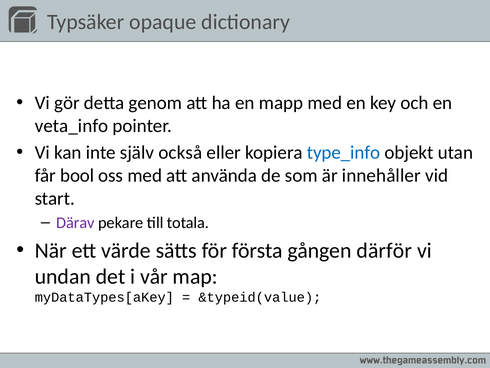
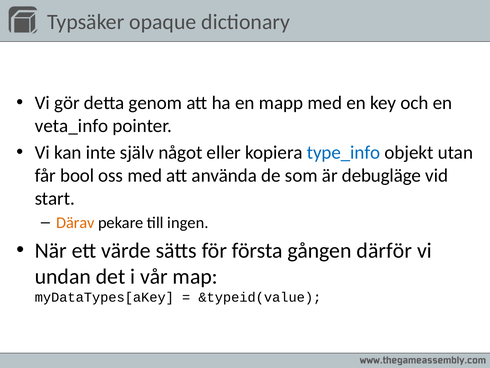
också: också -> något
innehåller: innehåller -> debugläge
Därav colour: purple -> orange
totala: totala -> ingen
